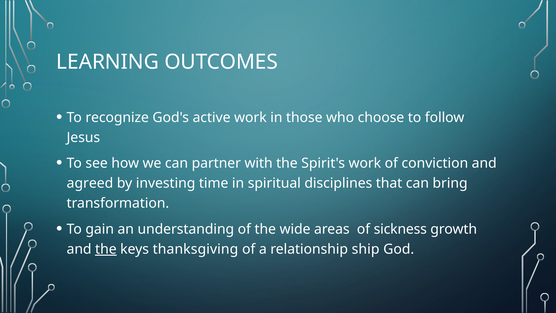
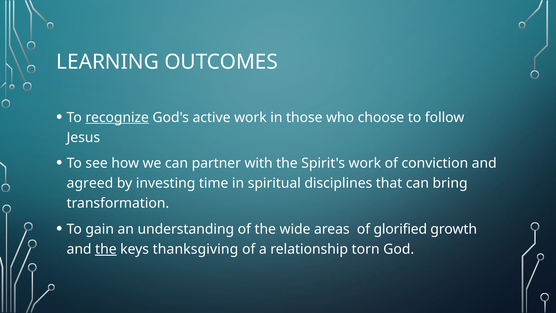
recognize underline: none -> present
sickness: sickness -> glorified
ship: ship -> torn
